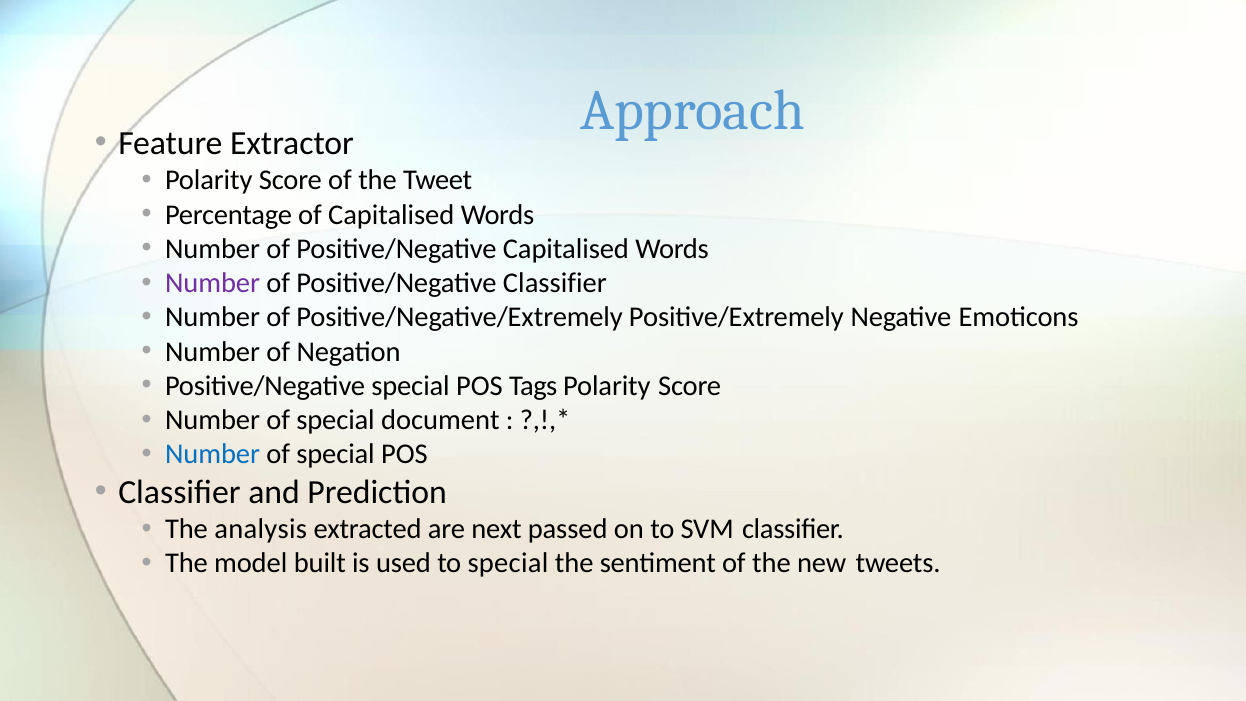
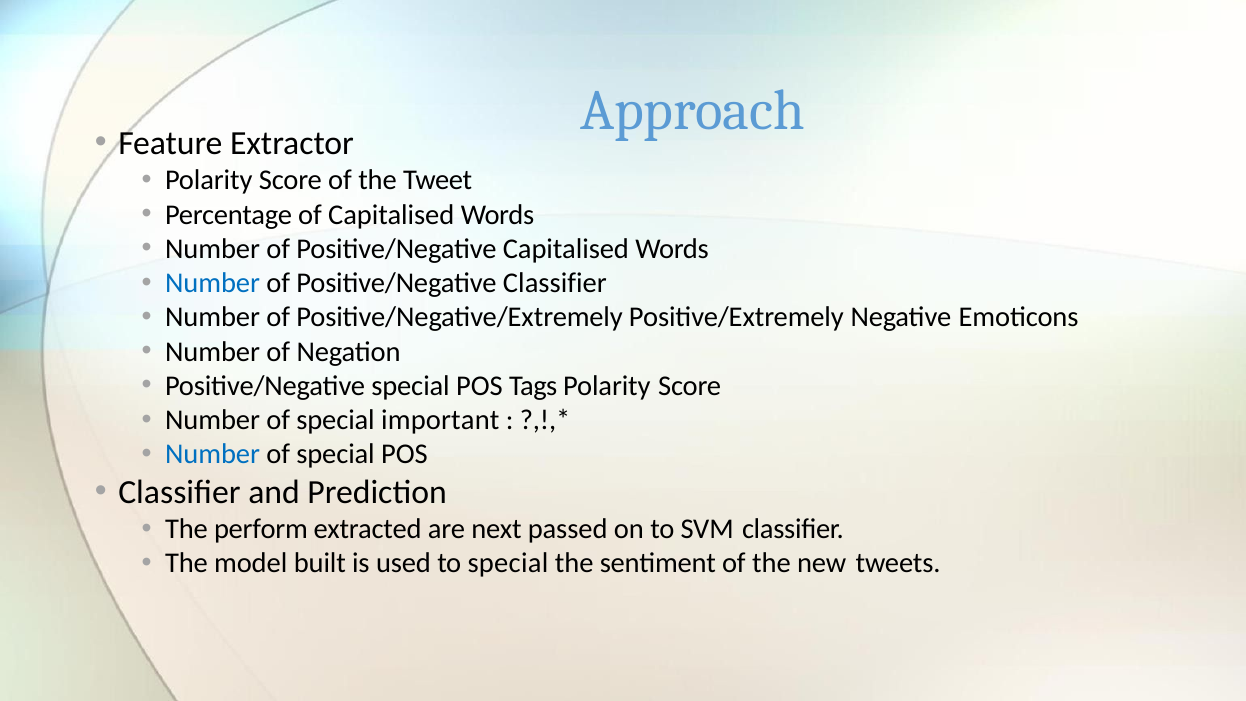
Number at (213, 283) colour: purple -> blue
document: document -> important
analysis: analysis -> perform
